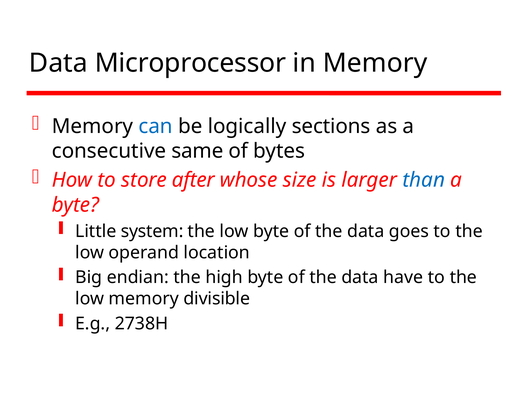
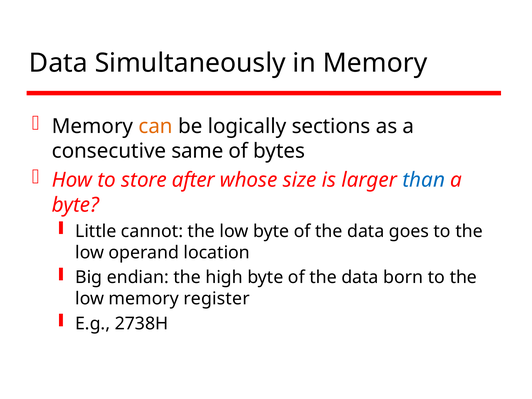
Microprocessor: Microprocessor -> Simultaneously
can colour: blue -> orange
system: system -> cannot
have: have -> born
divisible: divisible -> register
